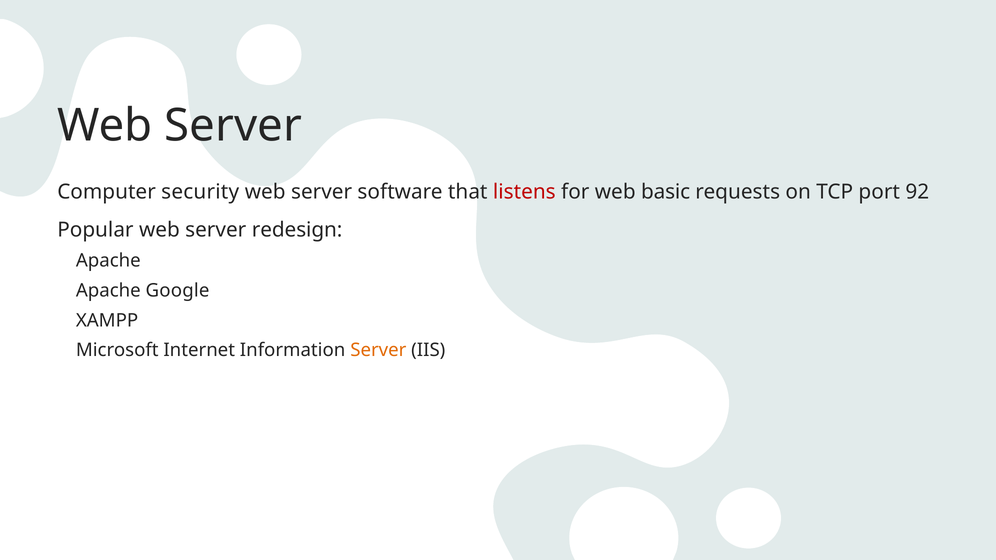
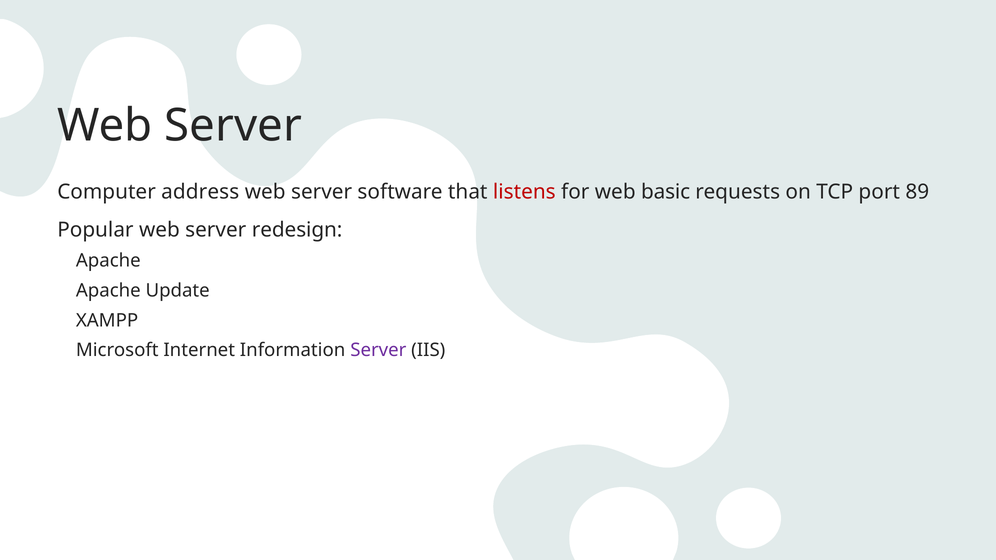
security: security -> address
92: 92 -> 89
Google: Google -> Update
Server at (378, 350) colour: orange -> purple
